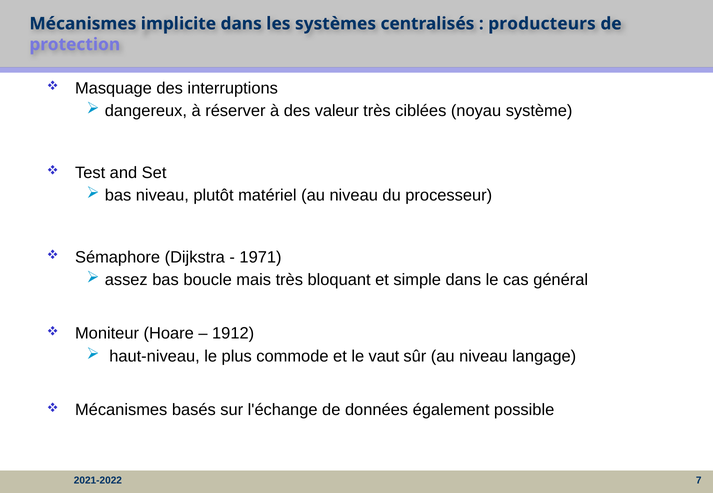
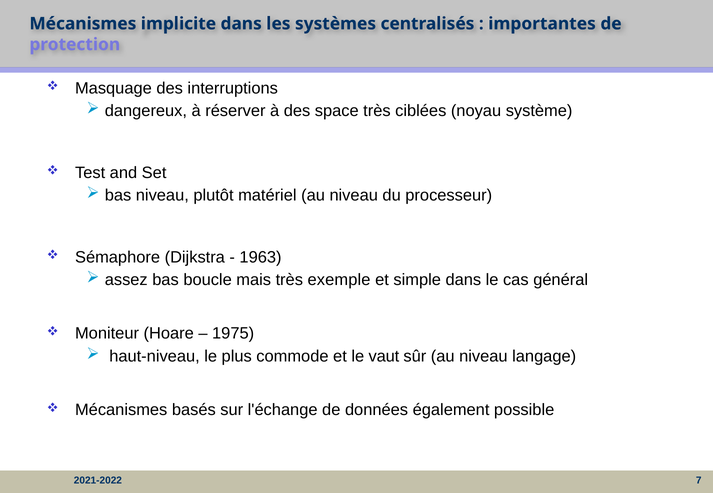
producteurs: producteurs -> importantes
valeur: valeur -> space
1971: 1971 -> 1963
bloquant: bloquant -> exemple
1912: 1912 -> 1975
